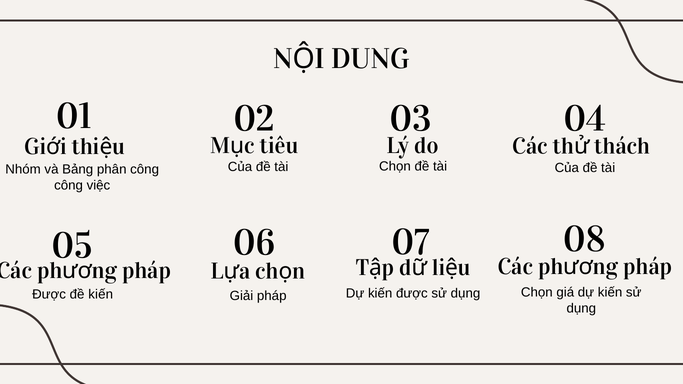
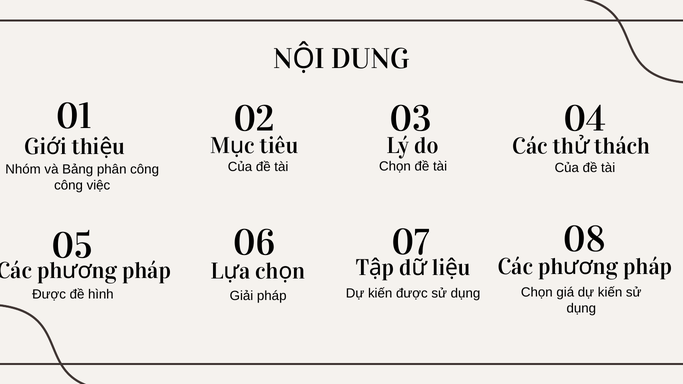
đề kiến: kiến -> hình
